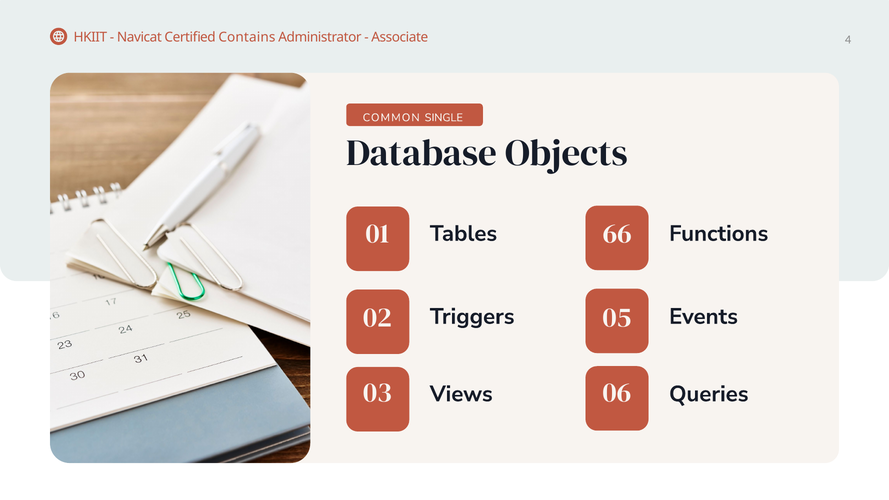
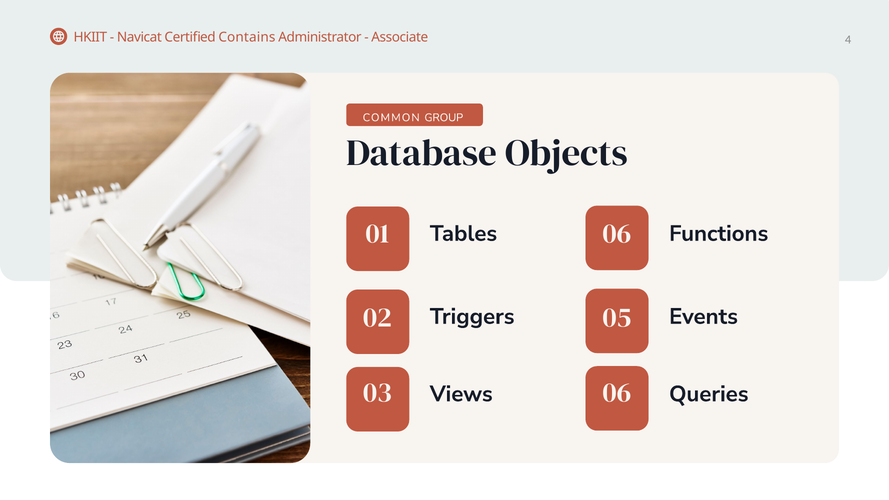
SINGLE: SINGLE -> GROUP
01 66: 66 -> 06
